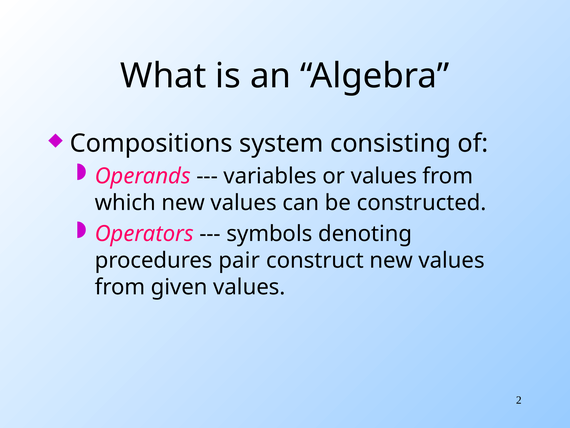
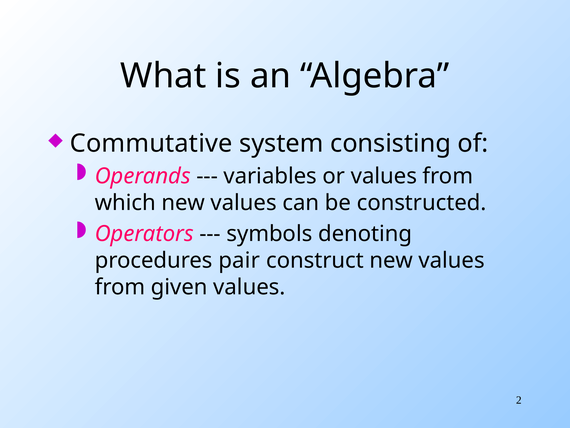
Compositions: Compositions -> Commutative
